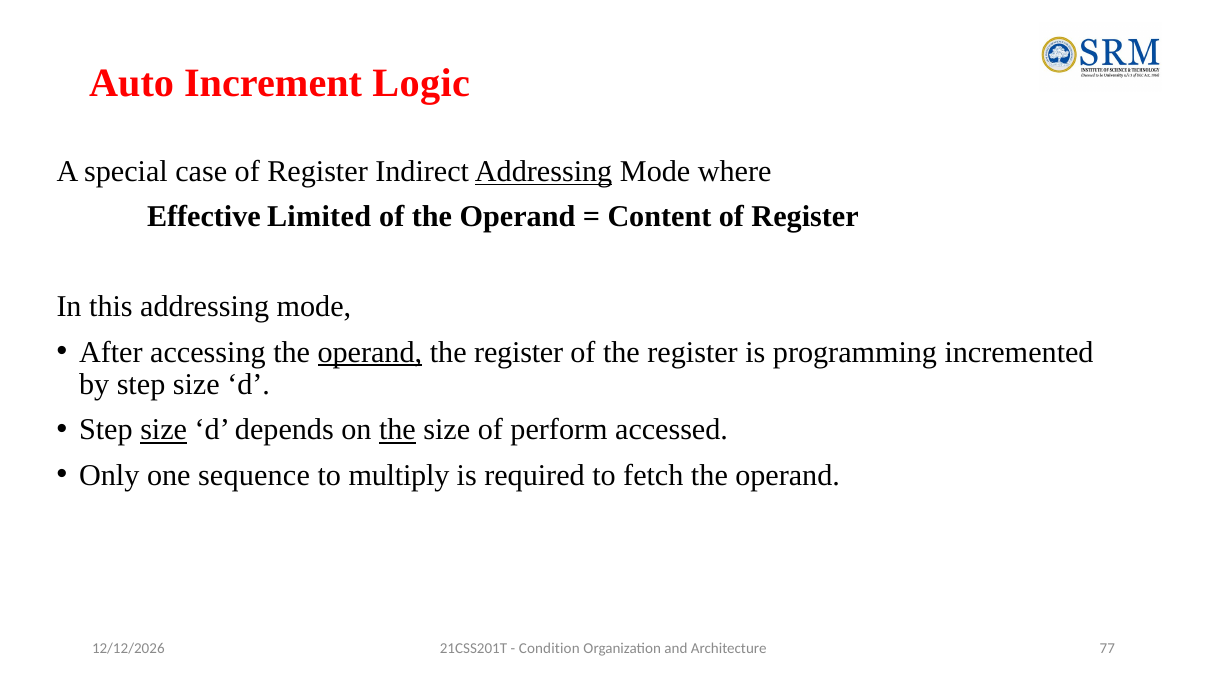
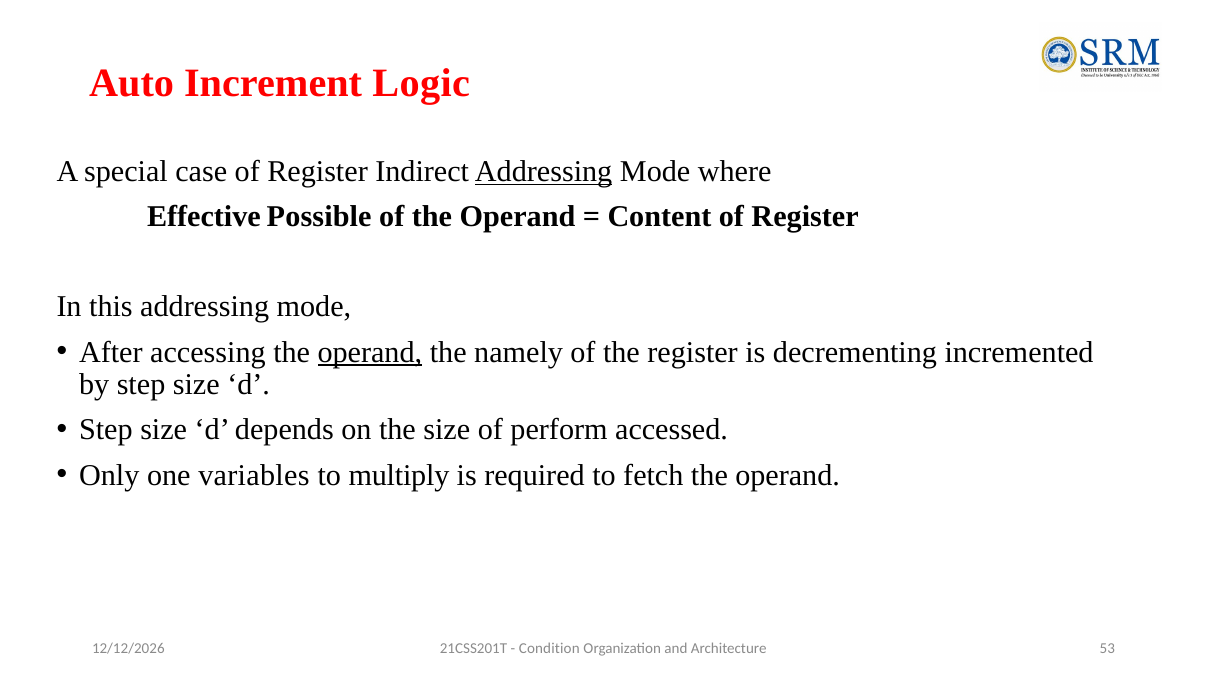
Limited: Limited -> Possible
register at (519, 352): register -> namely
programming: programming -> decrementing
size at (164, 430) underline: present -> none
the at (397, 430) underline: present -> none
sequence: sequence -> variables
77: 77 -> 53
